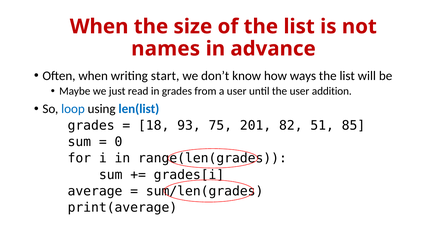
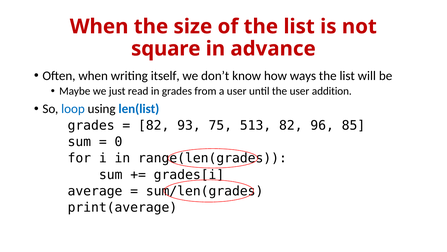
names: names -> square
start: start -> itself
18 at (154, 125): 18 -> 82
201: 201 -> 513
51: 51 -> 96
